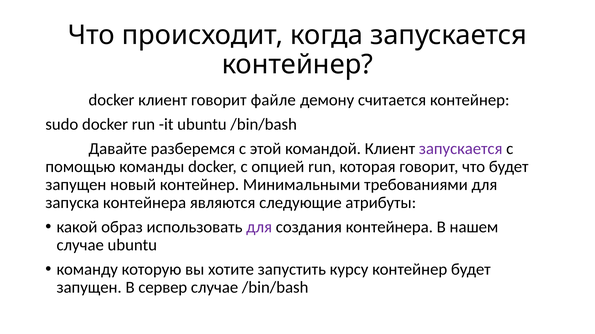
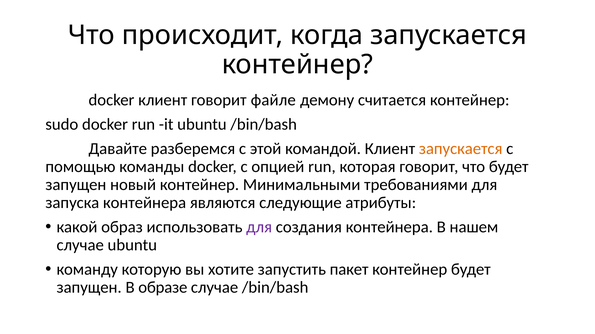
запускается at (461, 149) colour: purple -> orange
курсу: курсу -> пакет
сервер: сервер -> образе
